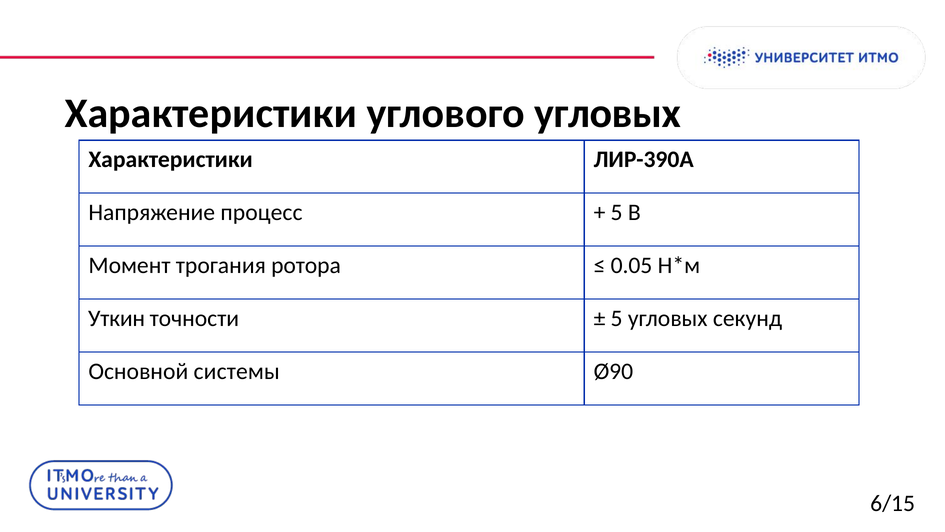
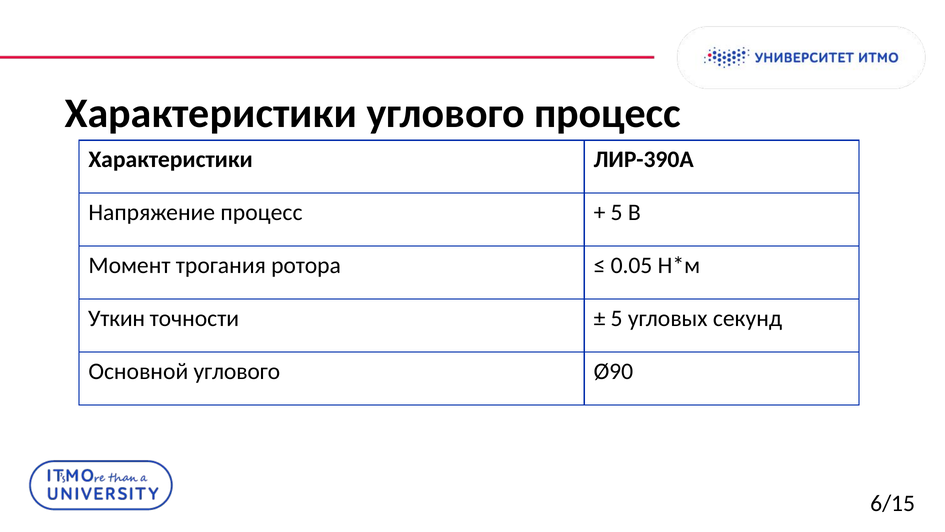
углового угловых: угловых -> процесс
Основной системы: системы -> углового
